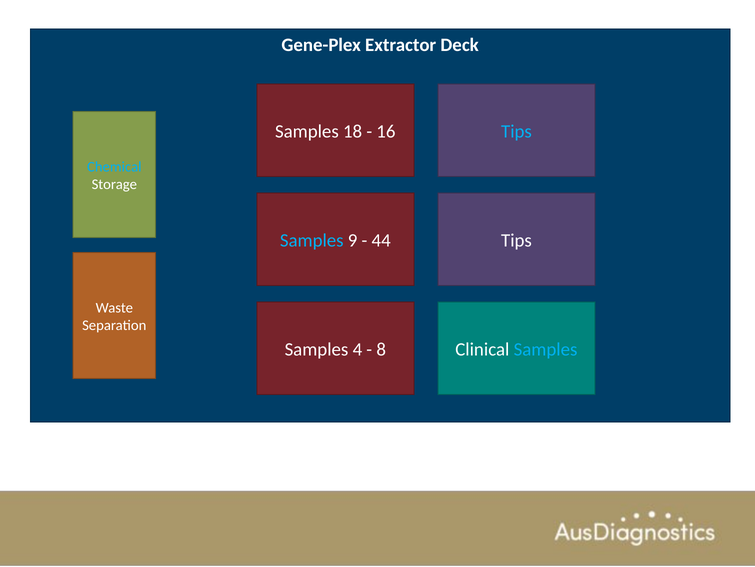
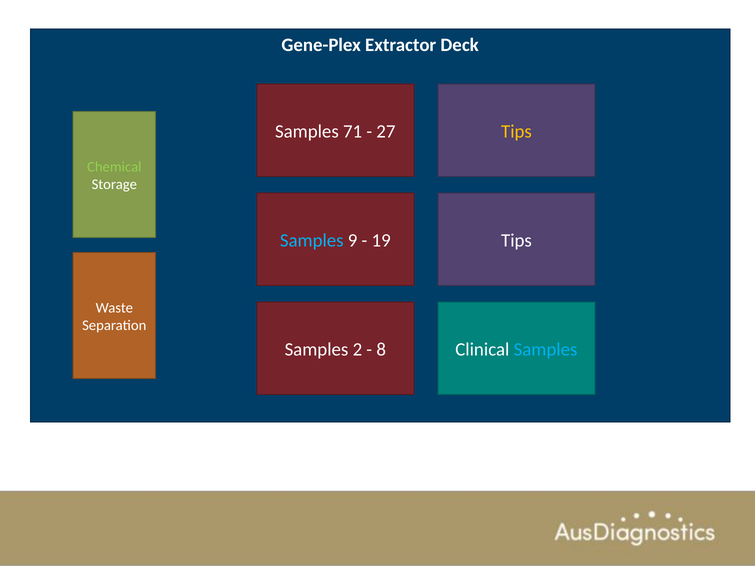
18: 18 -> 71
16: 16 -> 27
Tips at (516, 131) colour: light blue -> yellow
Chemical colour: light blue -> light green
44: 44 -> 19
4: 4 -> 2
